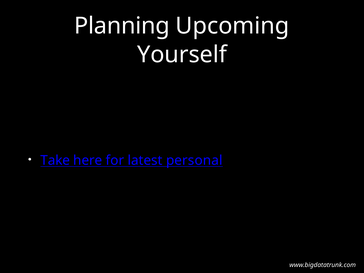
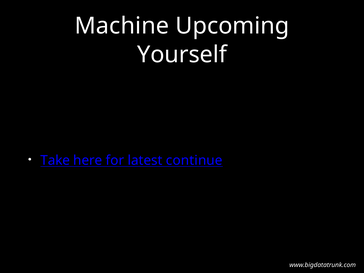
Planning: Planning -> Machine
personal: personal -> continue
